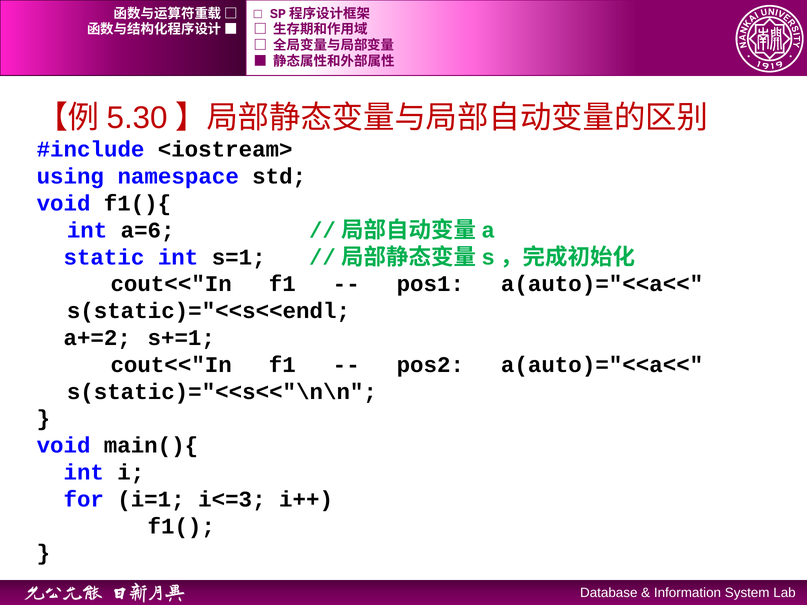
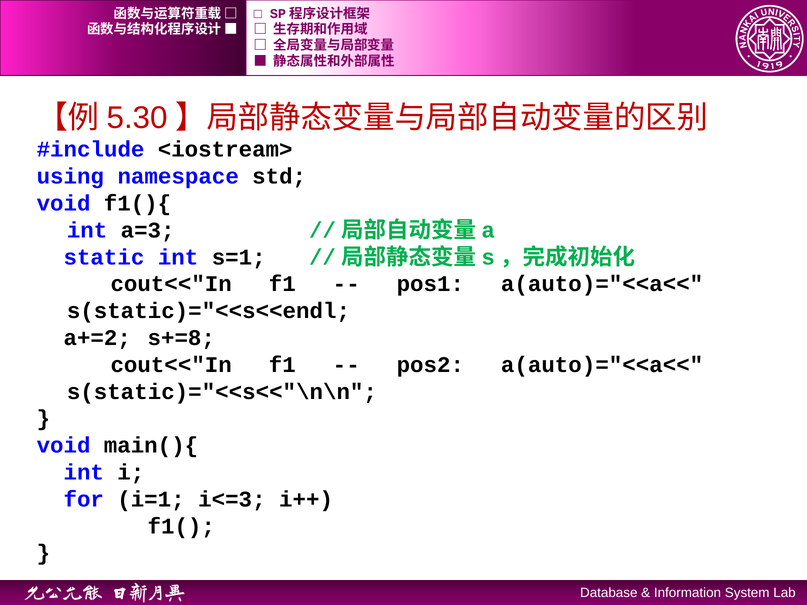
a=6: a=6 -> a=3
s+=1: s+=1 -> s+=8
